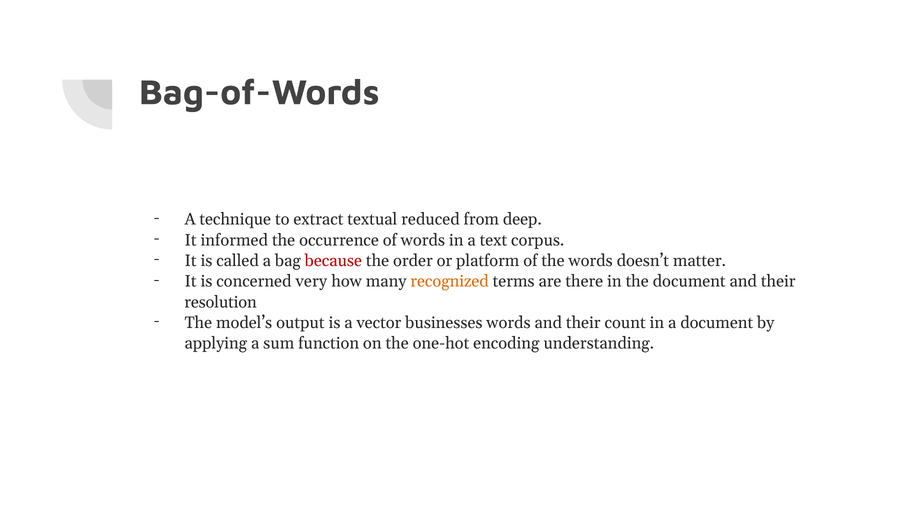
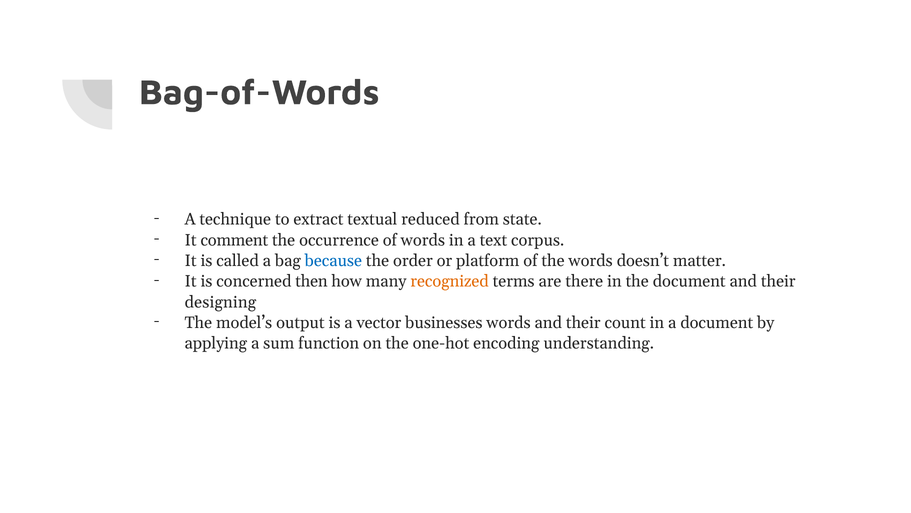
deep: deep -> state
informed: informed -> comment
because colour: red -> blue
very: very -> then
resolution: resolution -> designing
